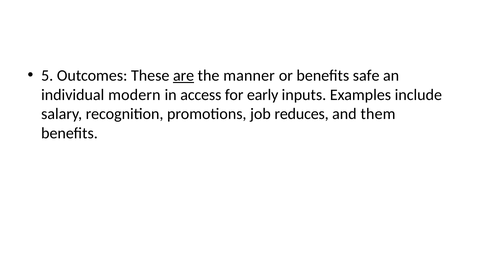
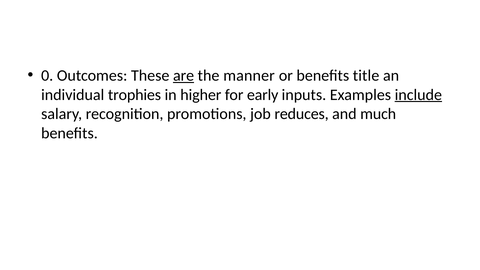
5: 5 -> 0
safe: safe -> title
modern: modern -> trophies
access: access -> higher
include underline: none -> present
them: them -> much
